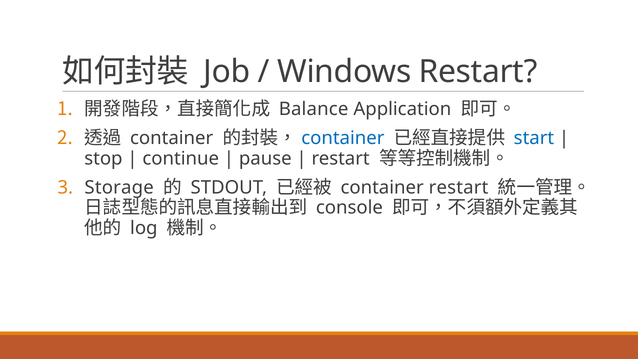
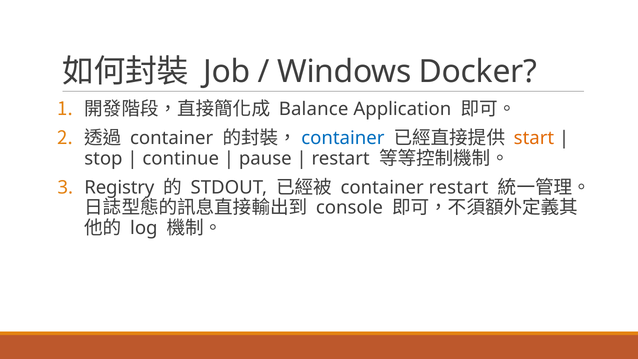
Windows Restart: Restart -> Docker
start colour: blue -> orange
Storage: Storage -> Registry
